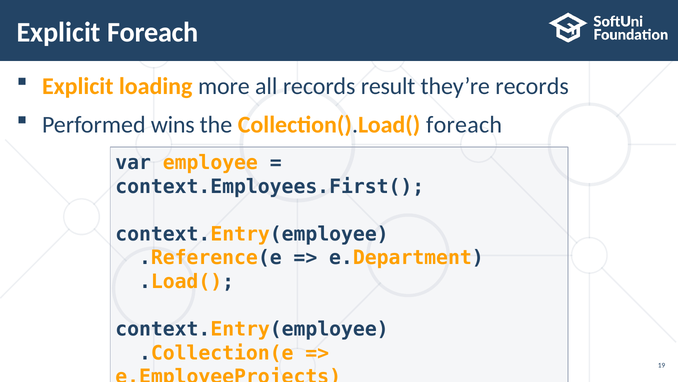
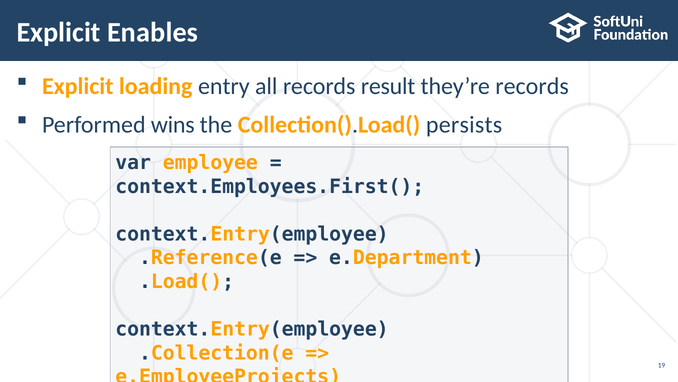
Explicit Foreach: Foreach -> Enables
more: more -> entry
Collection().Load( foreach: foreach -> persists
